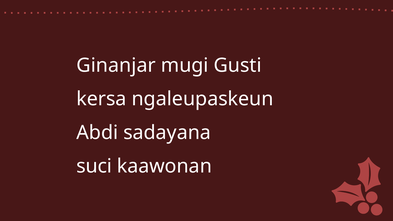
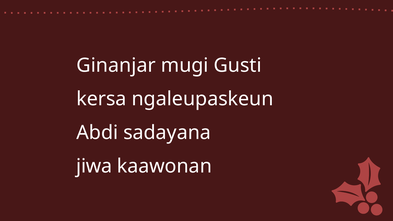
suci: suci -> jiwa
